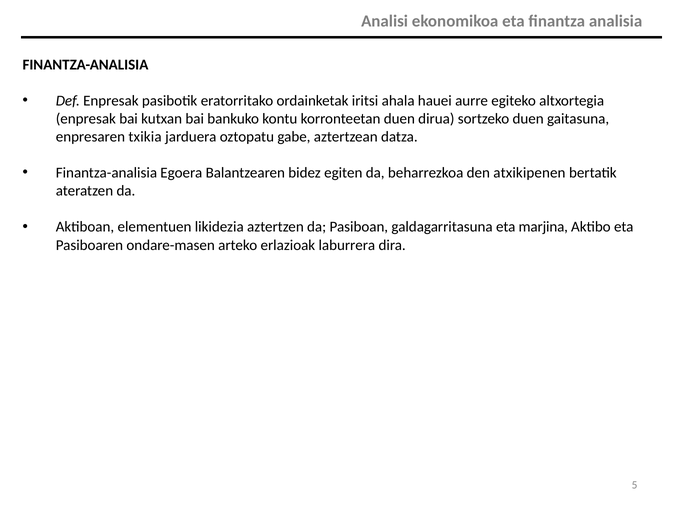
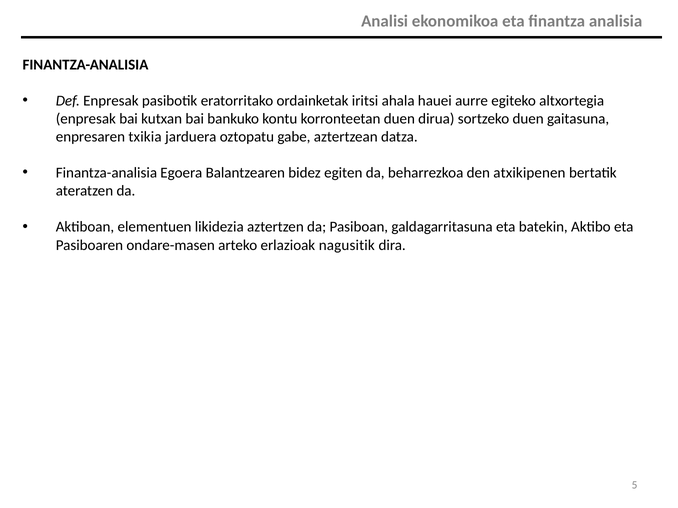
marjina: marjina -> batekin
laburrera: laburrera -> nagusitik
